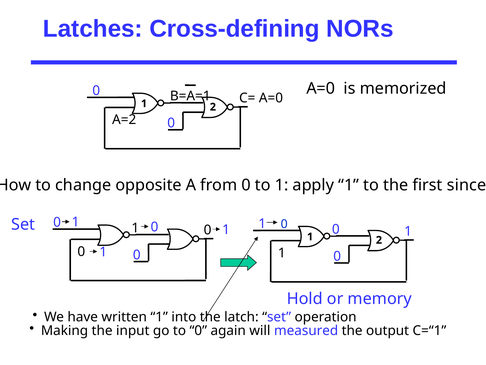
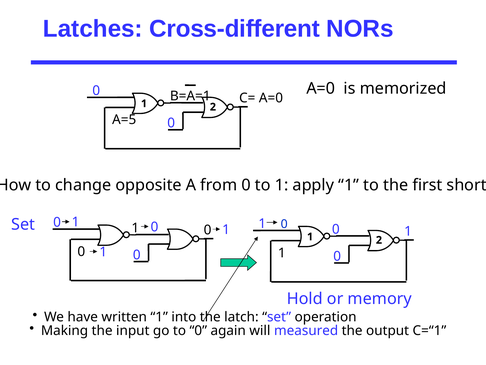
Cross-defining: Cross-defining -> Cross-different
A=2: A=2 -> A=5
since: since -> short
